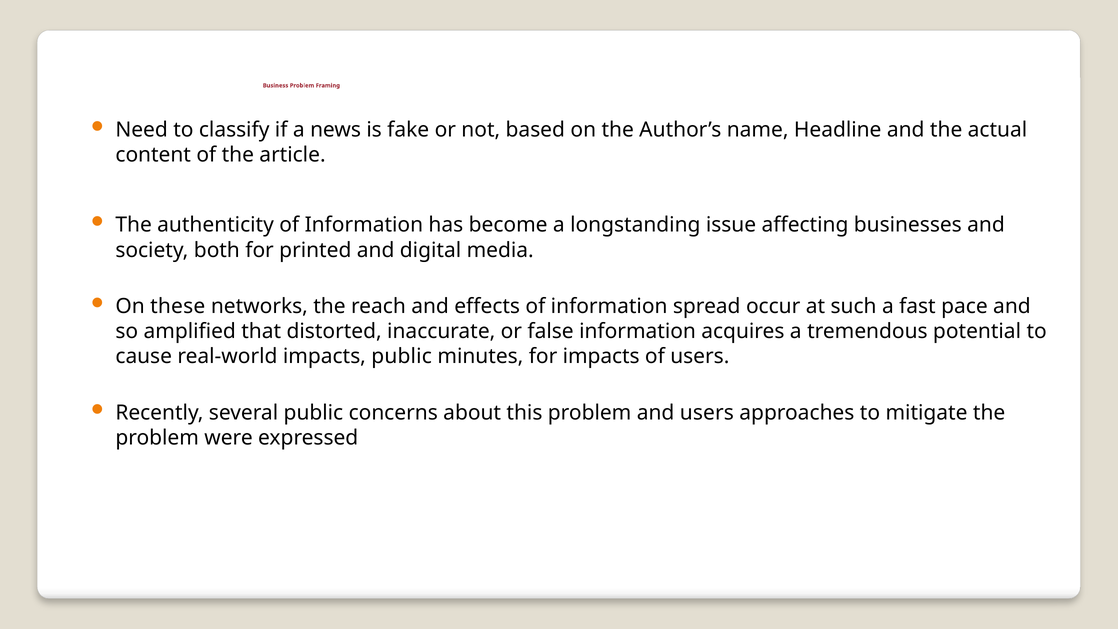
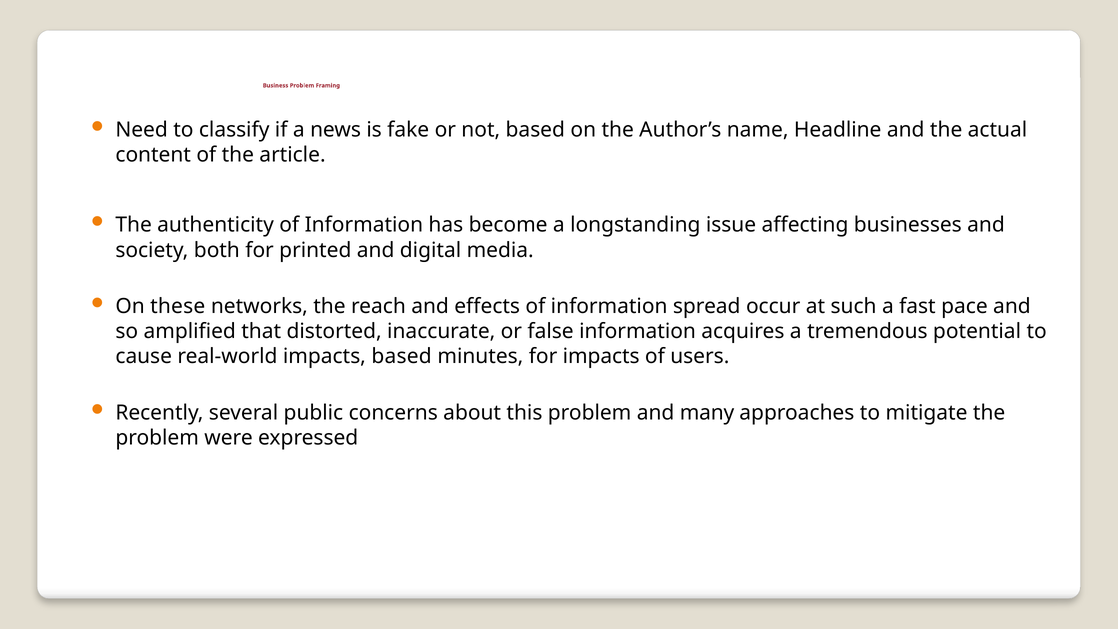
impacts public: public -> based
and users: users -> many
